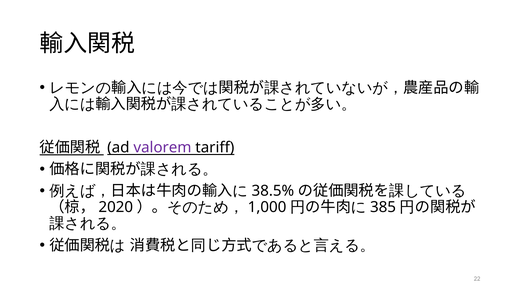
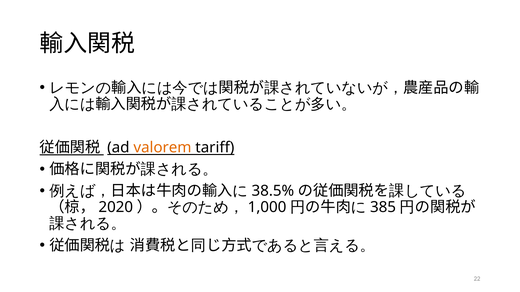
valorem colour: purple -> orange
